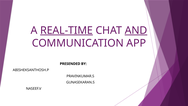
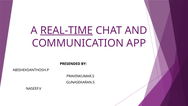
AND underline: present -> none
